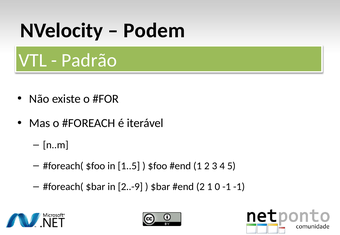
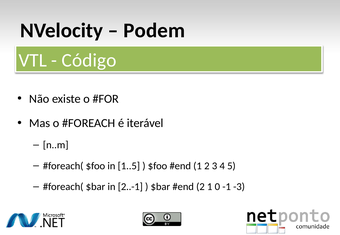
Padrão: Padrão -> Código
2..-9: 2..-9 -> 2..-1
-1 -1: -1 -> -3
